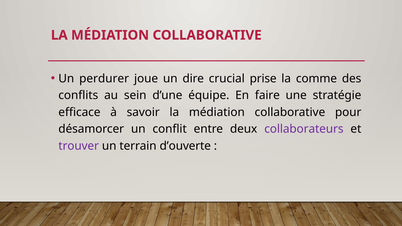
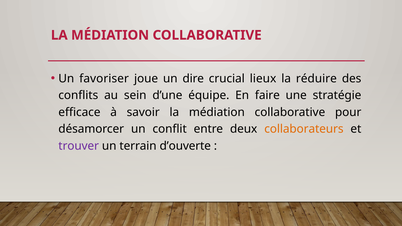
perdurer: perdurer -> favoriser
prise: prise -> lieux
comme: comme -> réduire
collaborateurs colour: purple -> orange
